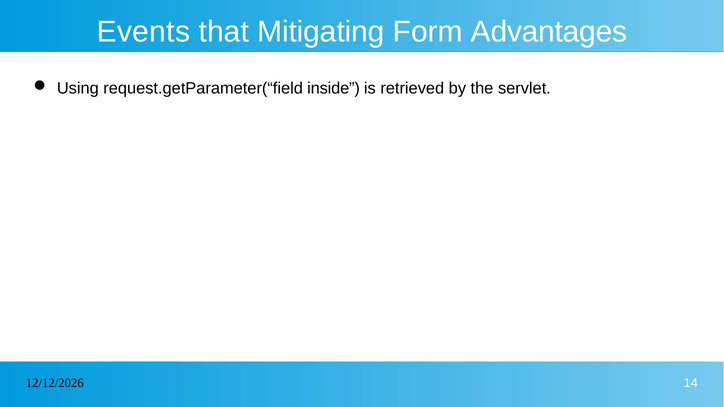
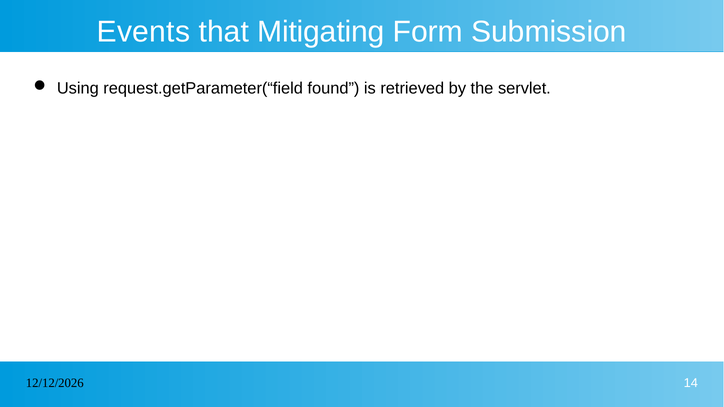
Advantages: Advantages -> Submission
inside: inside -> found
